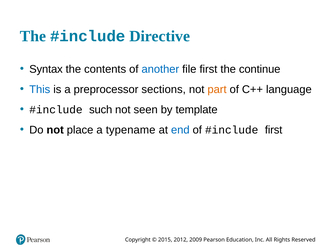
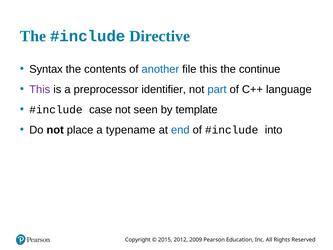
file first: first -> this
This at (40, 89) colour: blue -> purple
sections: sections -> identifier
part colour: orange -> blue
such: such -> case
first at (274, 130): first -> into
